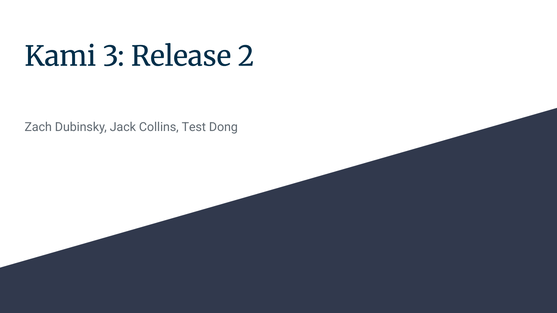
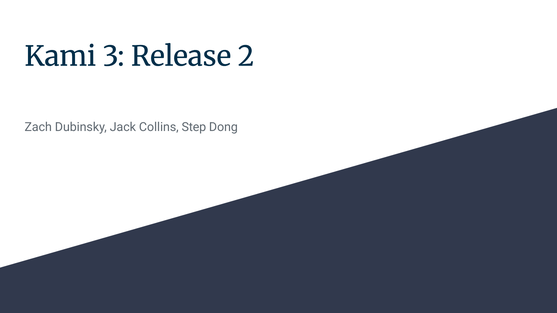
Test: Test -> Step
